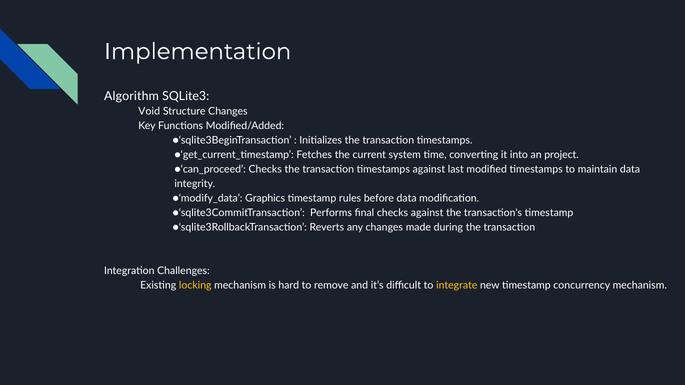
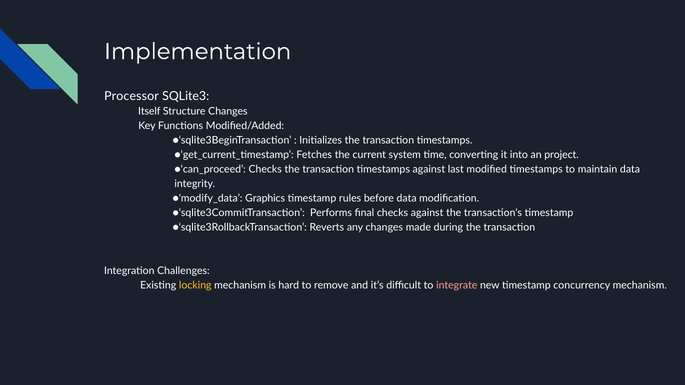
Algorithm: Algorithm -> Processor
Void: Void -> Itself
integrate colour: yellow -> pink
